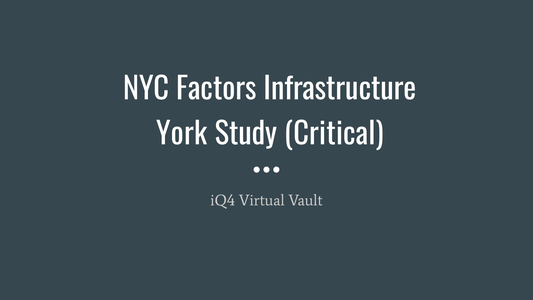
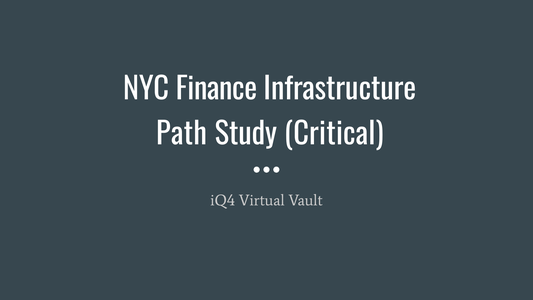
Factors: Factors -> Finance
York: York -> Path
